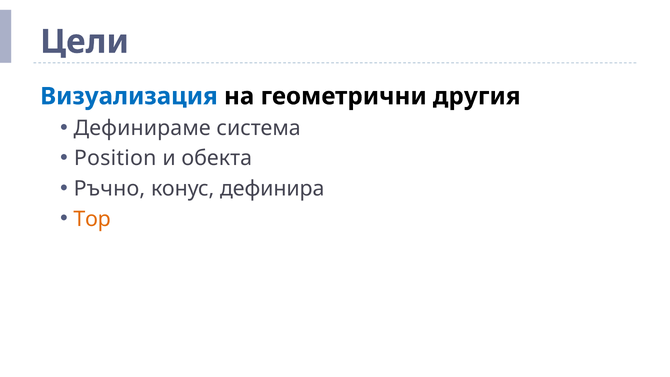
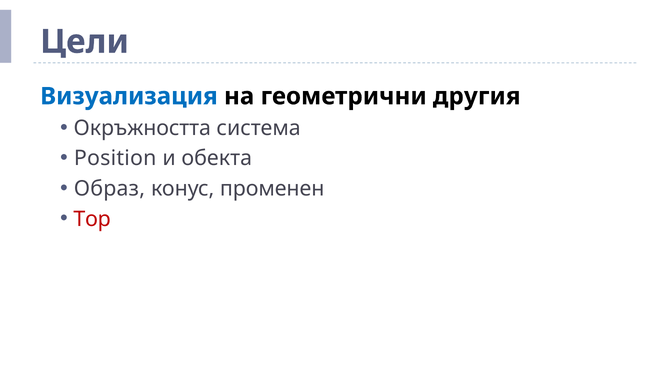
Дефинираме: Дефинираме -> Окръжността
Ръчно: Ръчно -> Образ
дефинира: дефинира -> променен
Тор colour: orange -> red
